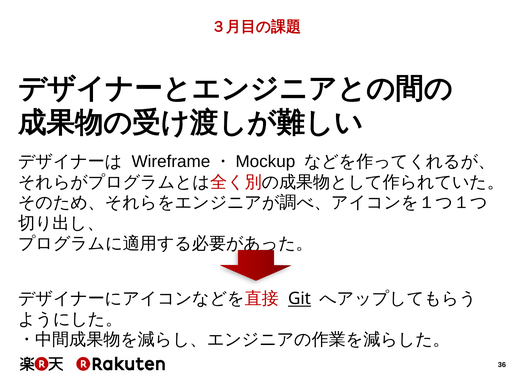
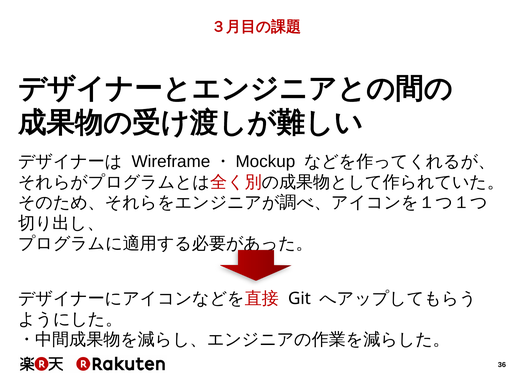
Git underline: present -> none
